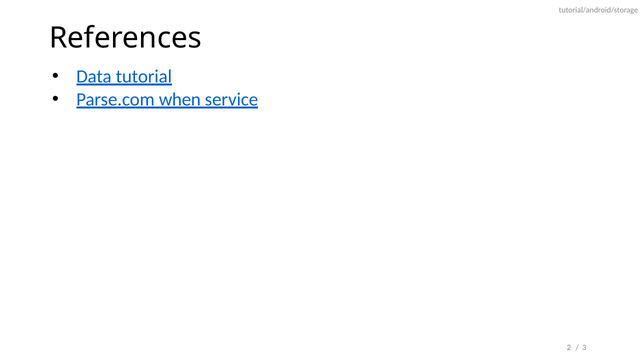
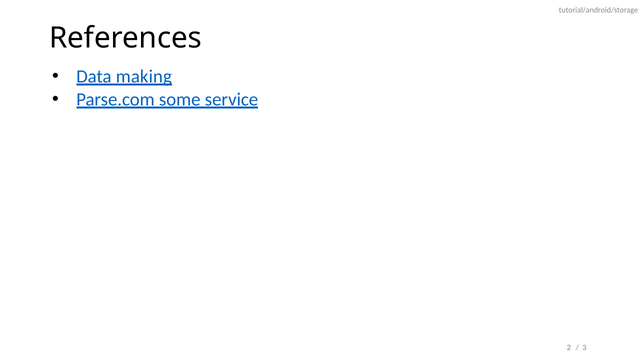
tutorial: tutorial -> making
when: when -> some
